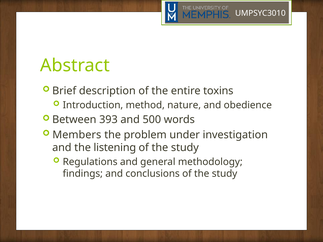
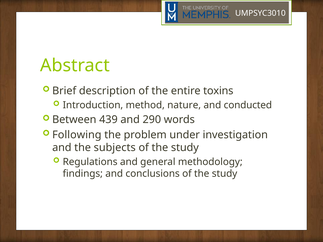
obedience: obedience -> conducted
393: 393 -> 439
500: 500 -> 290
Members: Members -> Following
listening: listening -> subjects
